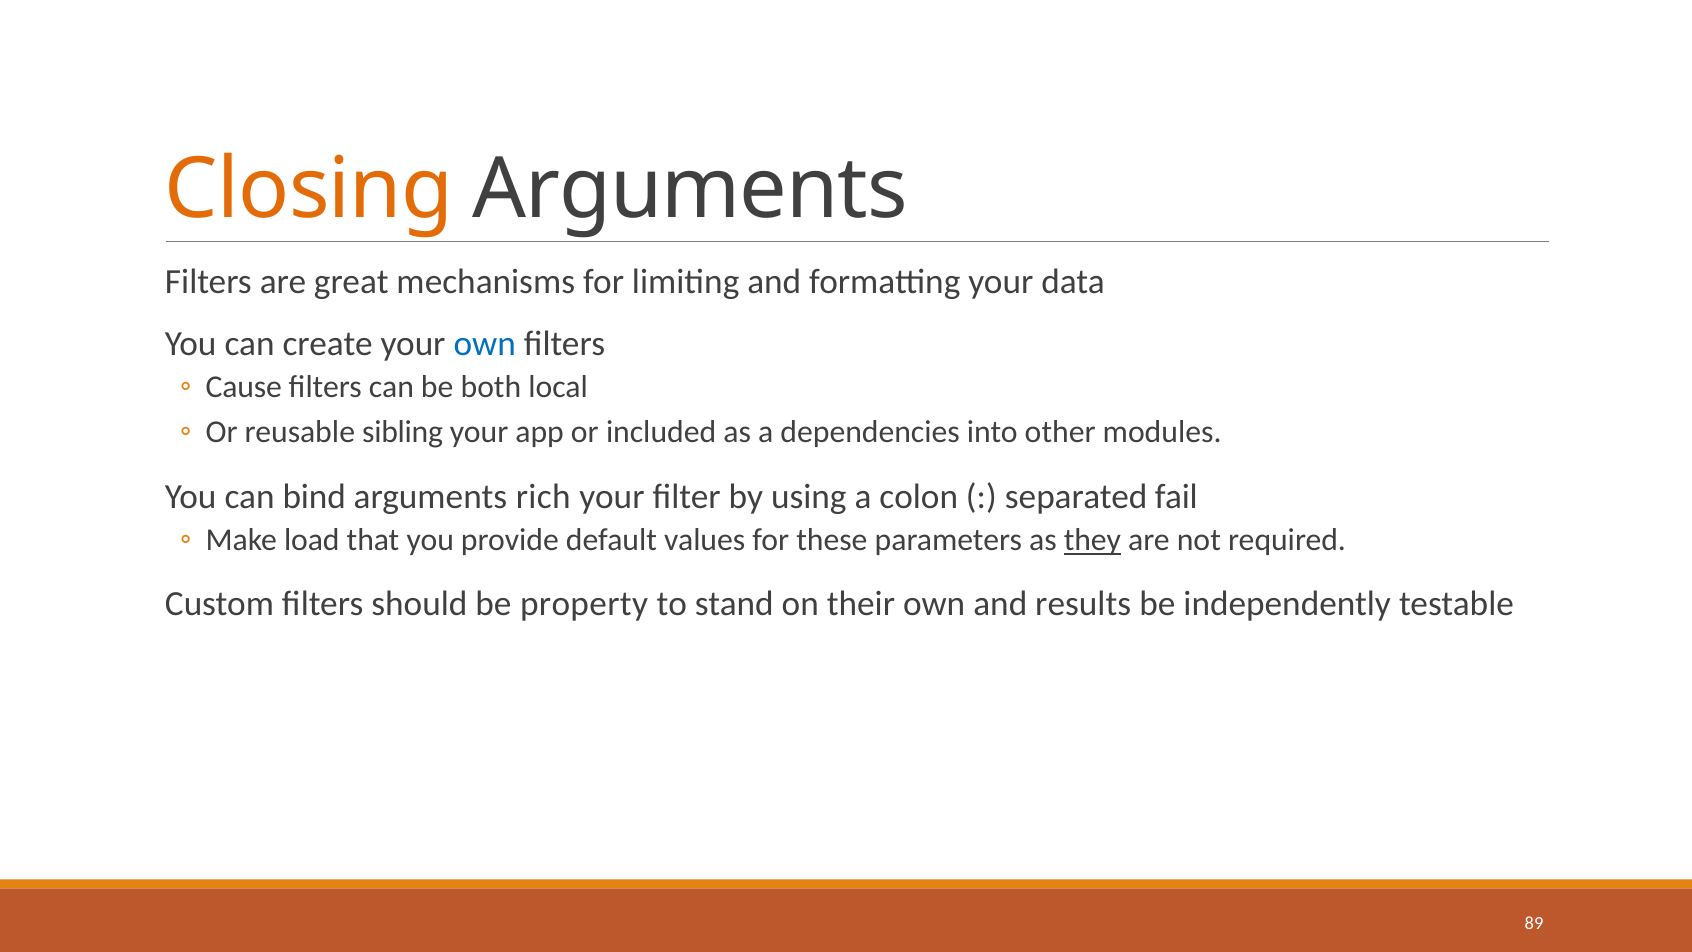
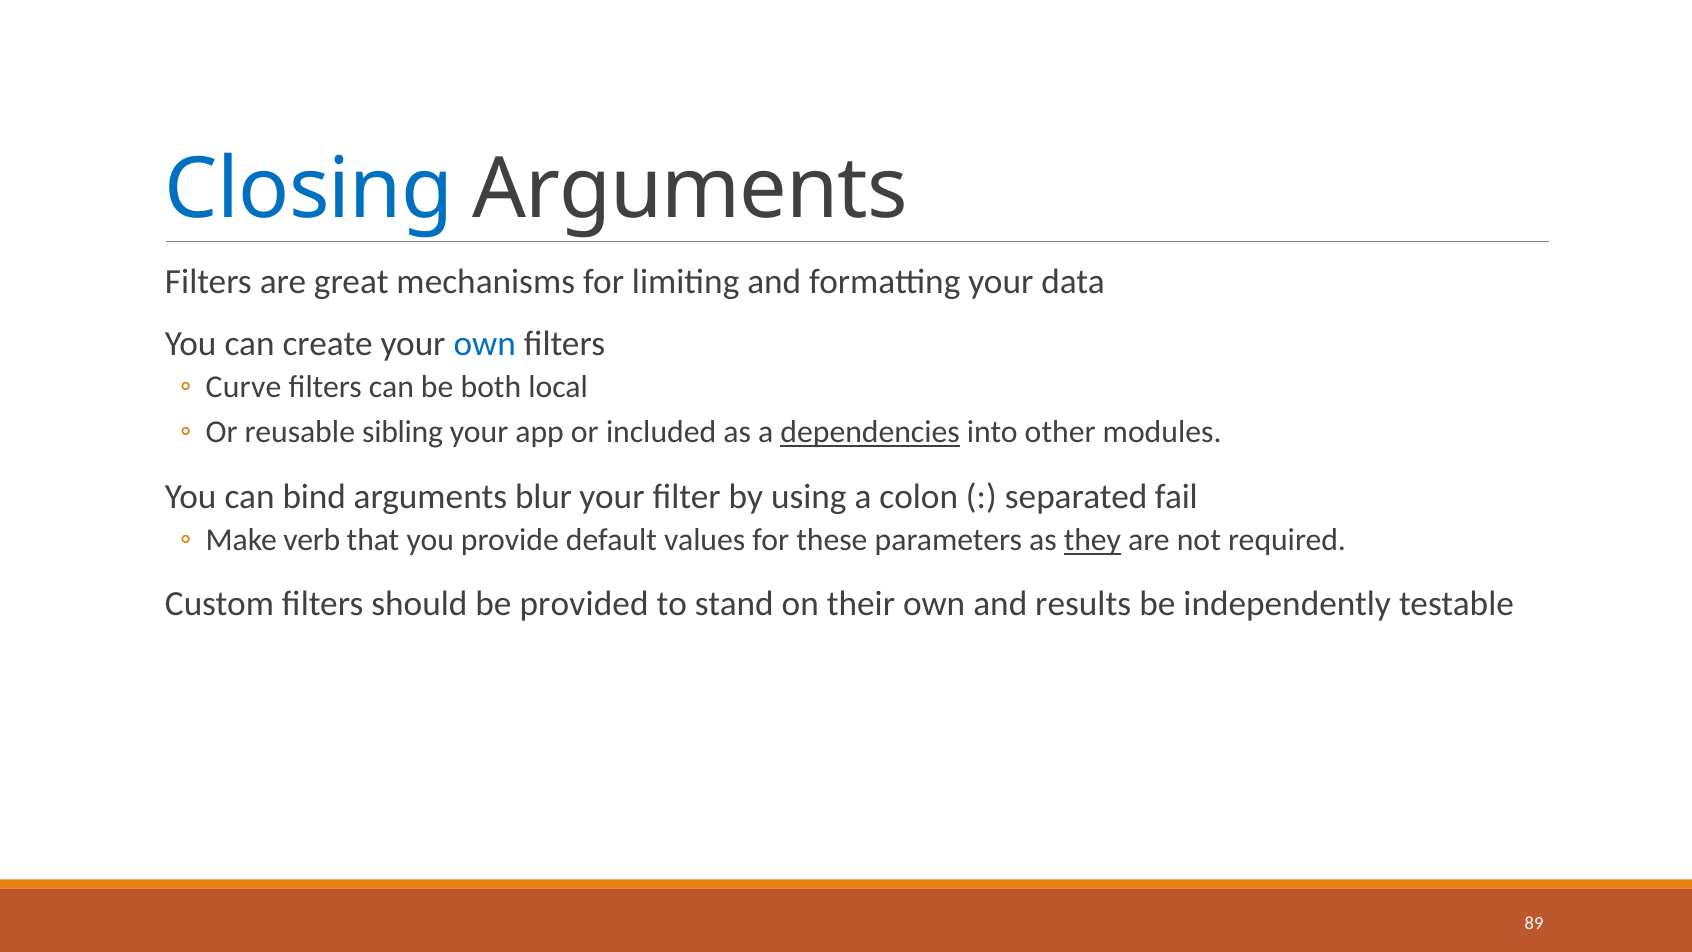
Closing colour: orange -> blue
Cause: Cause -> Curve
dependencies underline: none -> present
rich: rich -> blur
load: load -> verb
property: property -> provided
